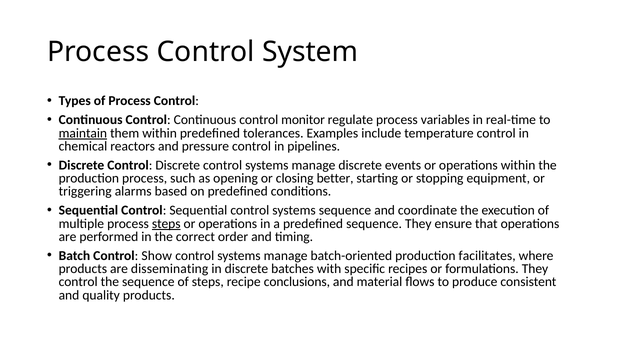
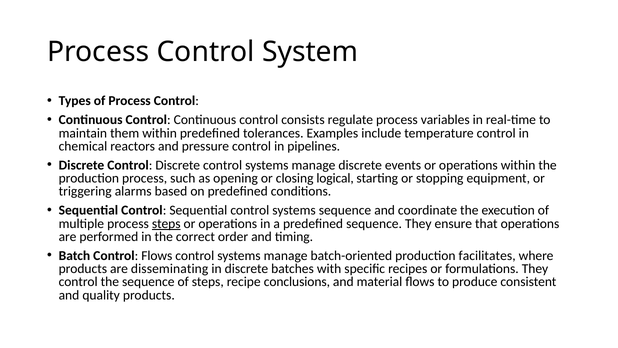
monitor: monitor -> consists
maintain underline: present -> none
better: better -> logical
Control Show: Show -> Flows
